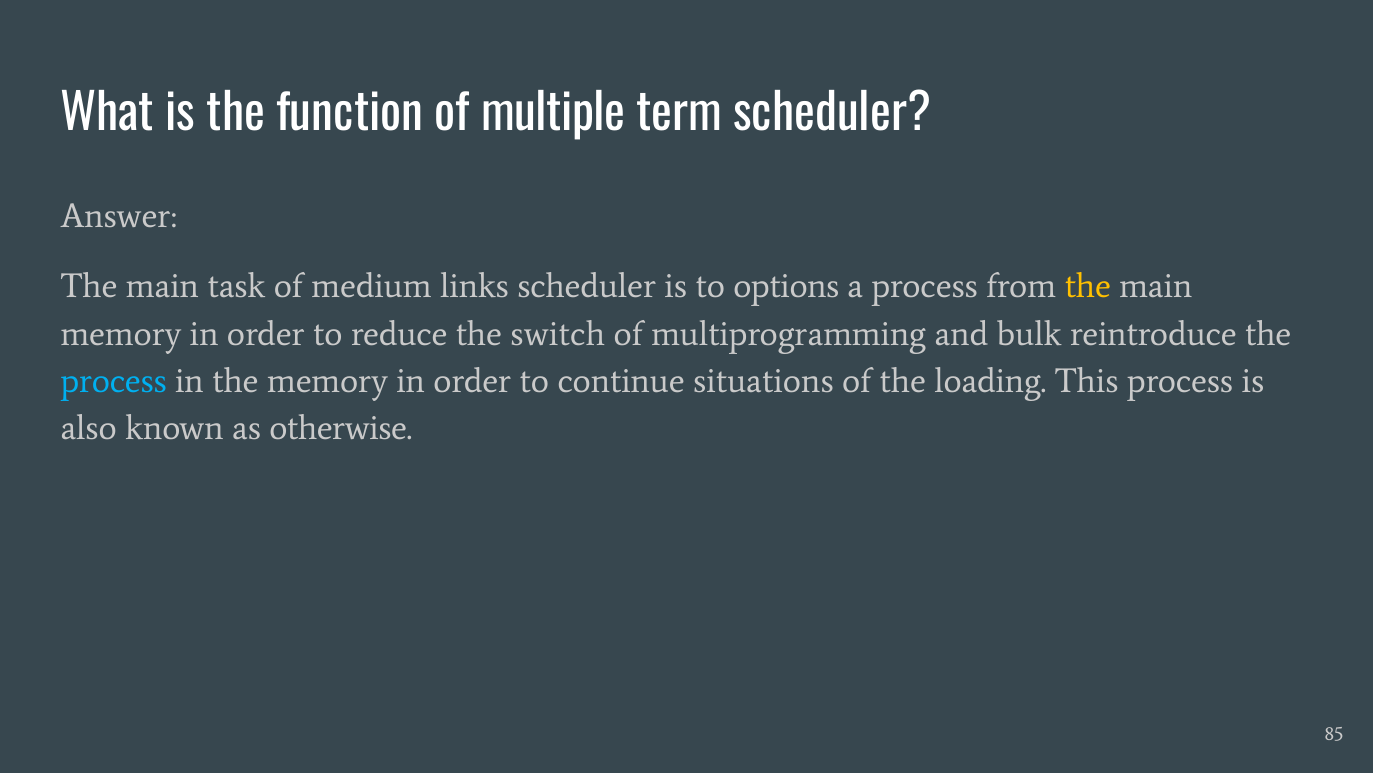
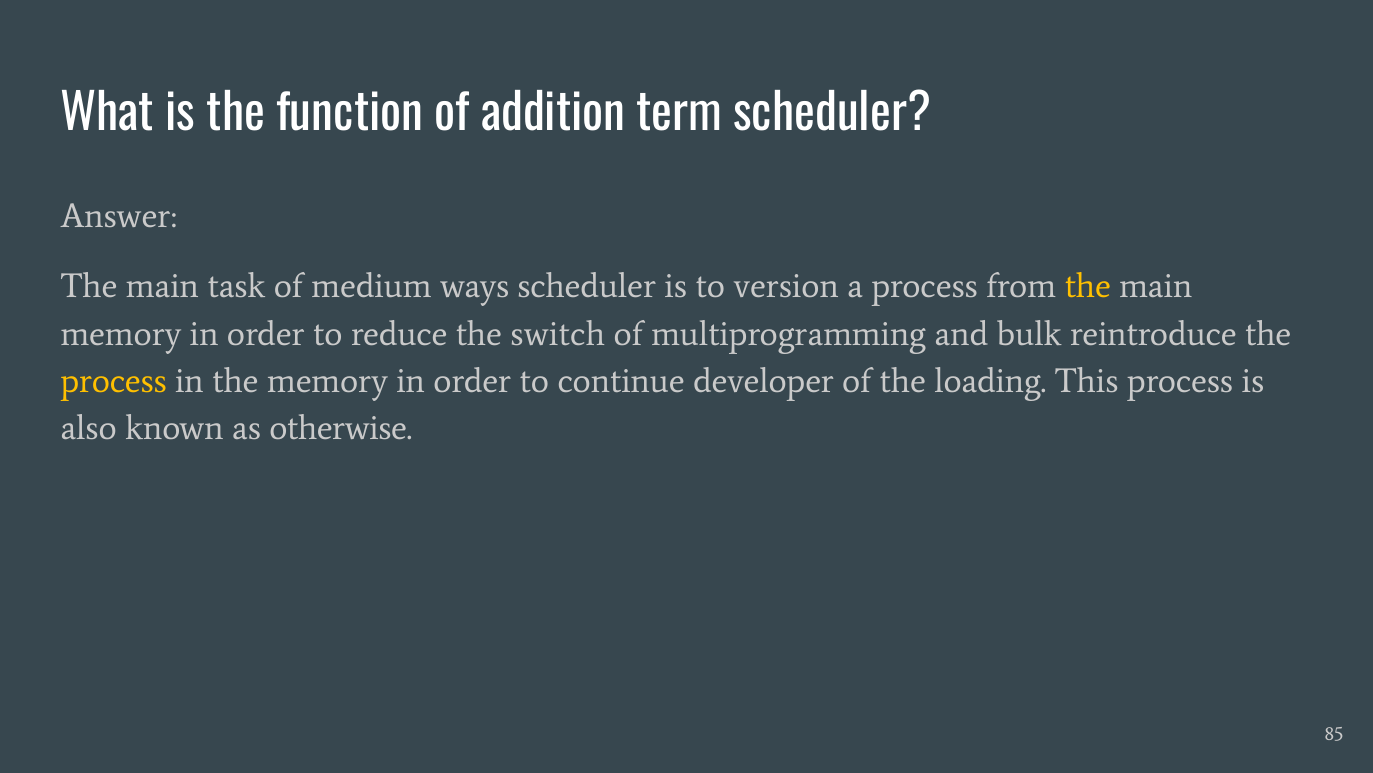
multiple: multiple -> addition
links: links -> ways
options: options -> version
process at (114, 381) colour: light blue -> yellow
situations: situations -> developer
